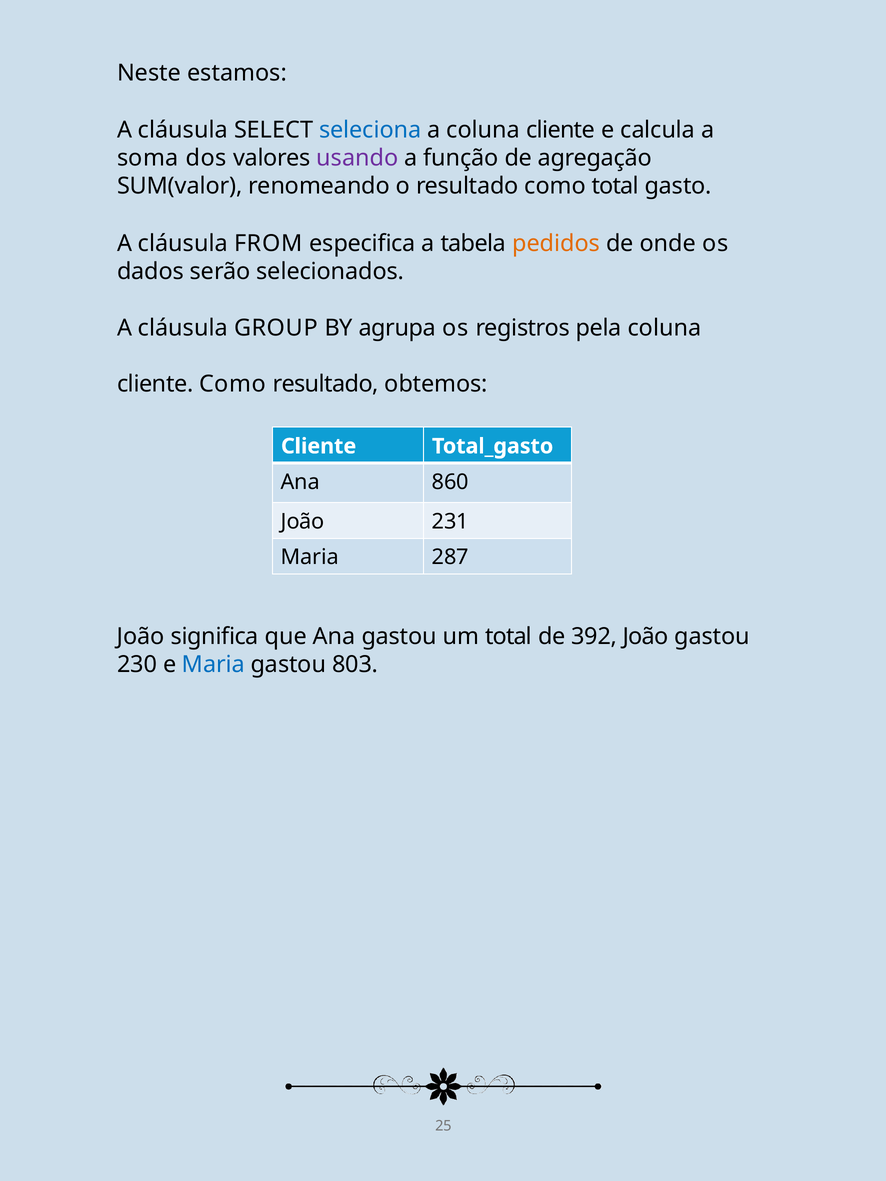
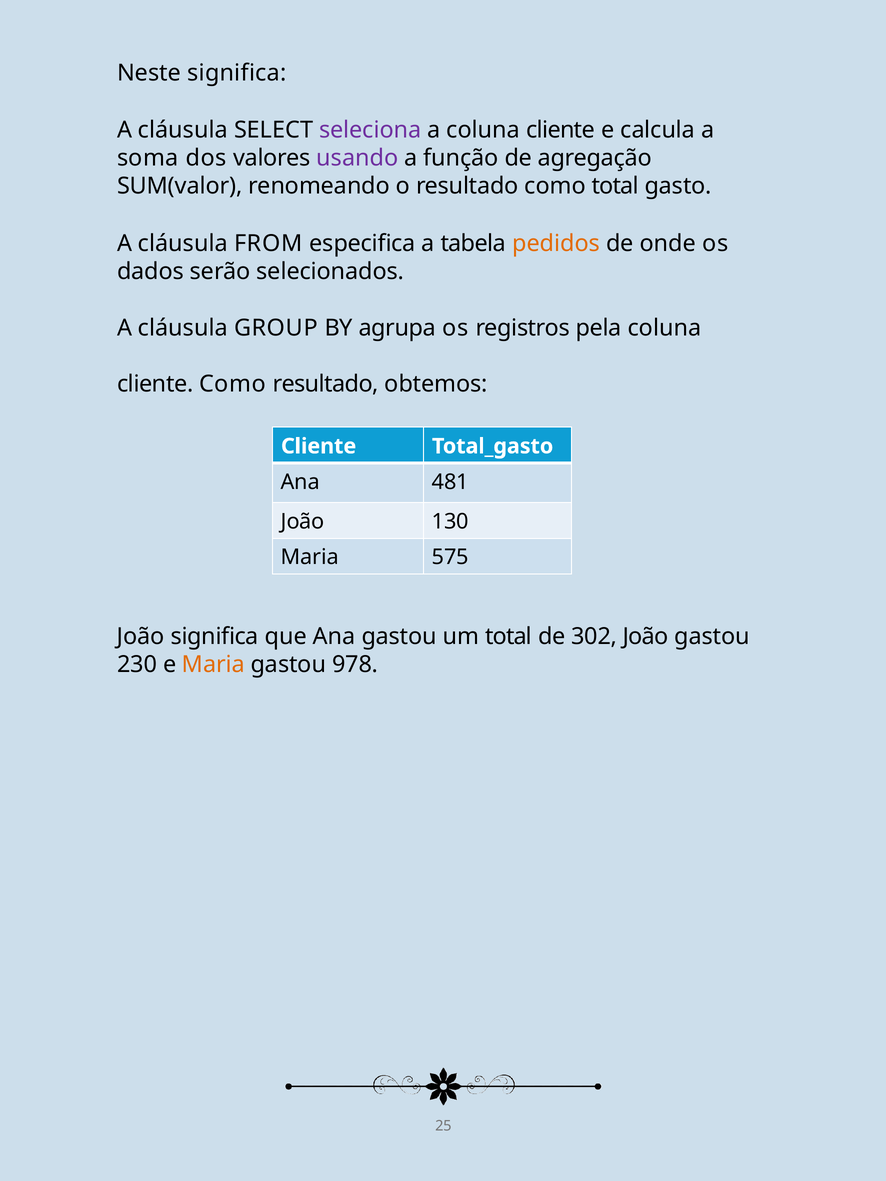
Neste estamos: estamos -> significa
seleciona colour: blue -> purple
860: 860 -> 481
231: 231 -> 130
287: 287 -> 575
392: 392 -> 302
Maria at (213, 665) colour: blue -> orange
803: 803 -> 978
